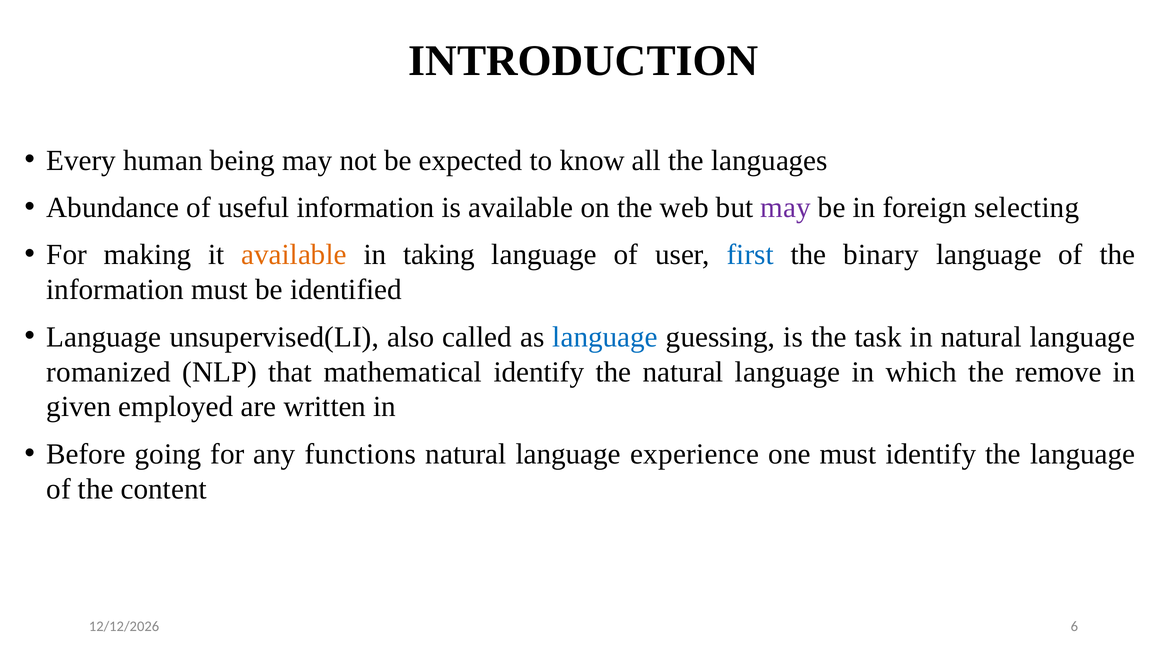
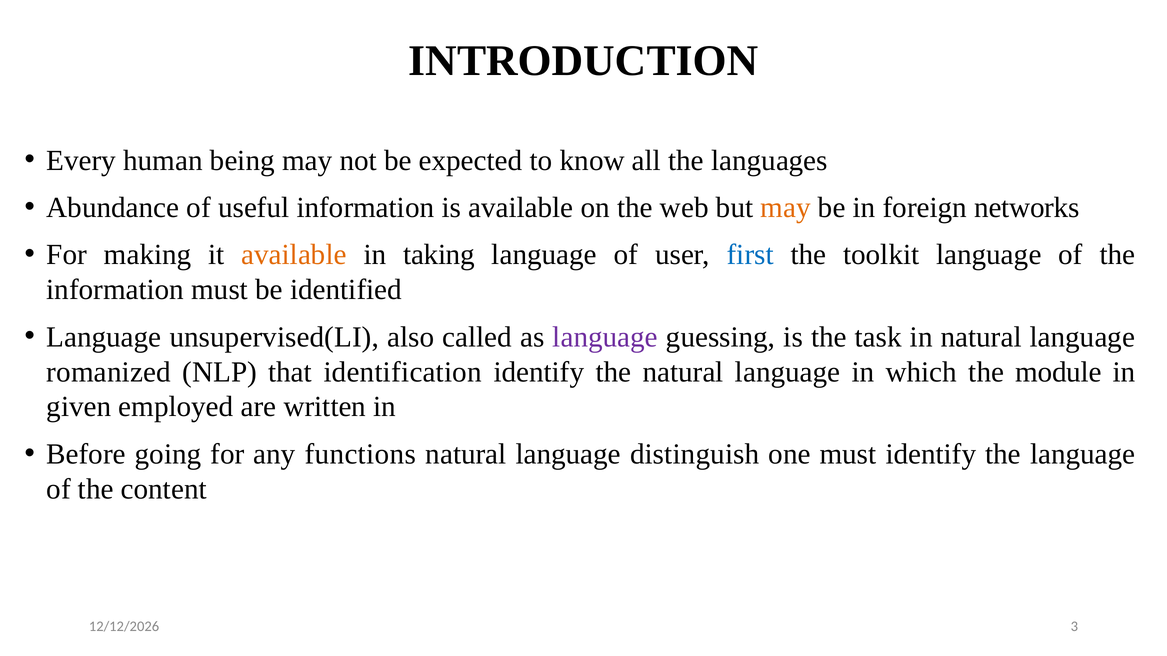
may at (786, 208) colour: purple -> orange
selecting: selecting -> networks
binary: binary -> toolkit
language at (605, 337) colour: blue -> purple
mathematical: mathematical -> identification
remove: remove -> module
experience: experience -> distinguish
6: 6 -> 3
